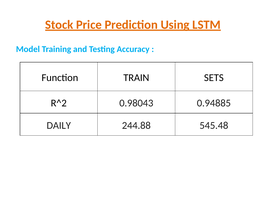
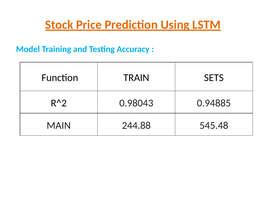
DAILY: DAILY -> MAIN
